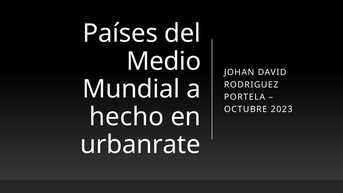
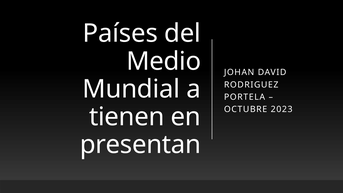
hecho: hecho -> tienen
urbanrate: urbanrate -> presentan
